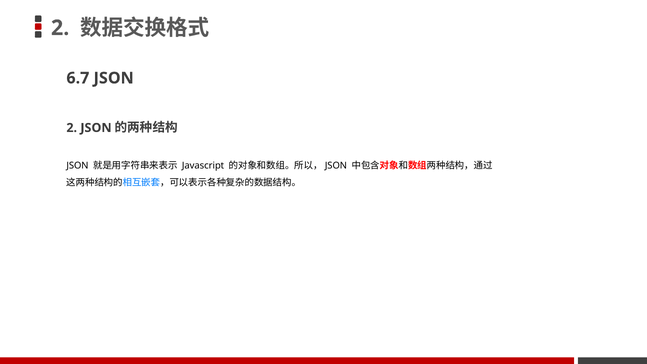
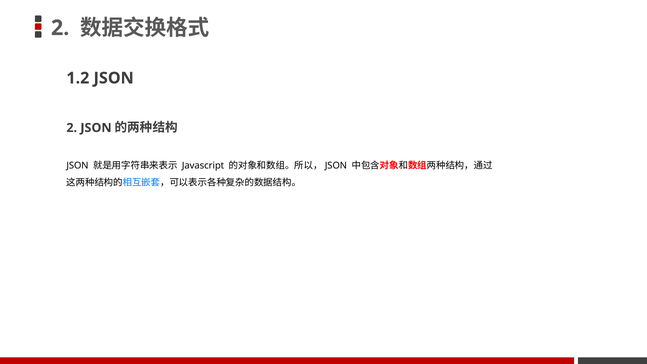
6.7: 6.7 -> 1.2
